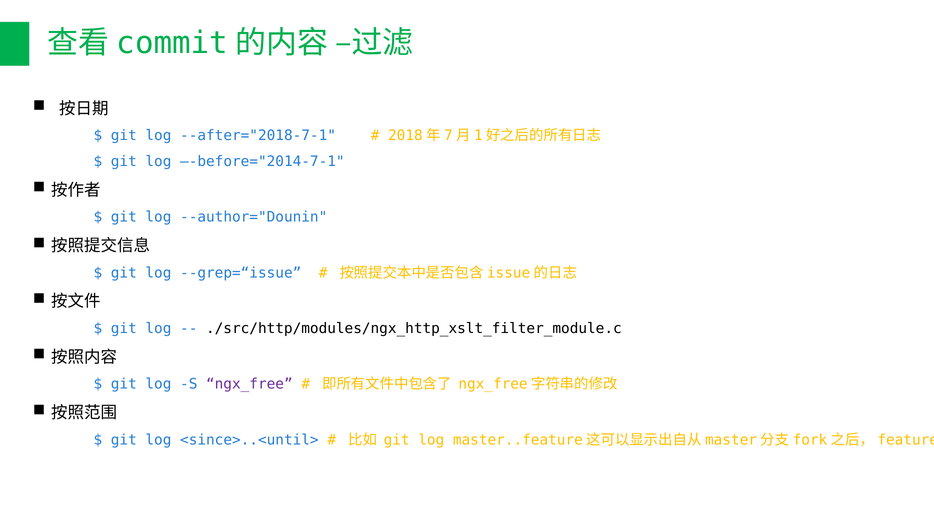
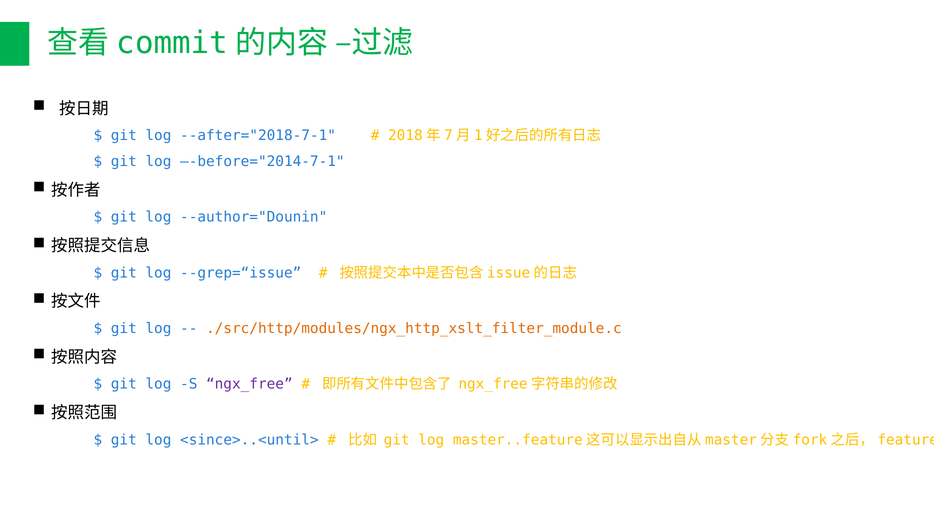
./src/http/modules/ngx_http_xslt_filter_module.c colour: black -> orange
